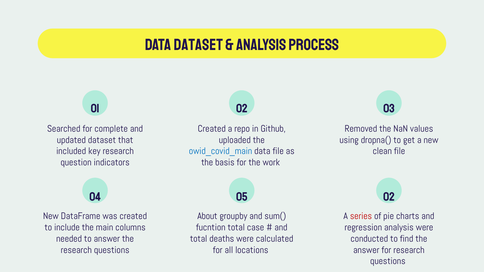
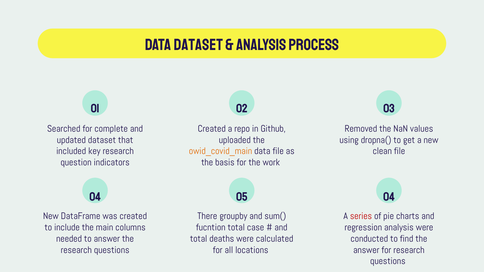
owid_covid_main colour: blue -> orange
05 02: 02 -> 04
About: About -> There
